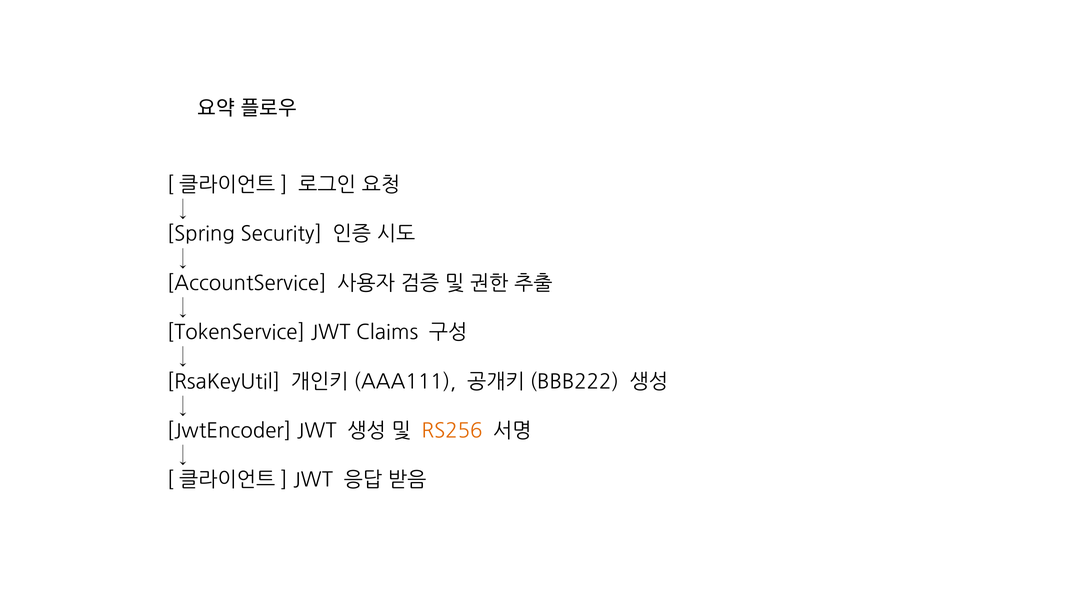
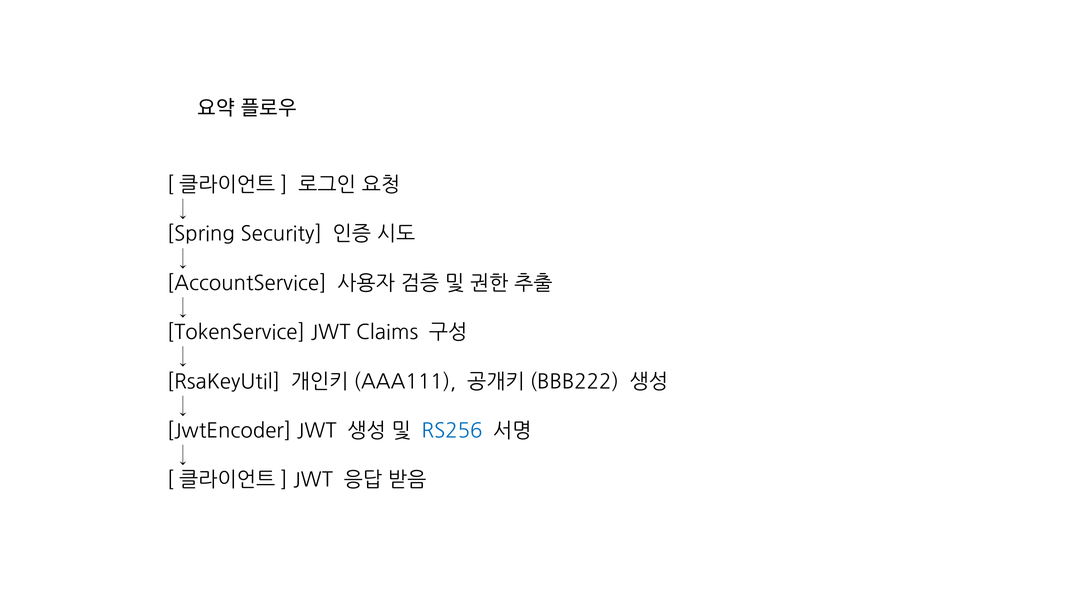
RS256 colour: orange -> blue
